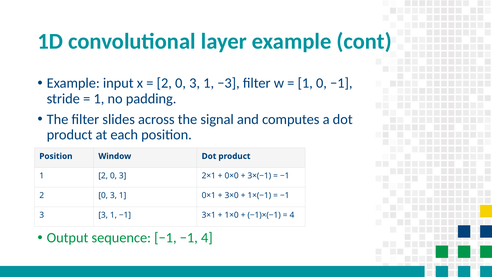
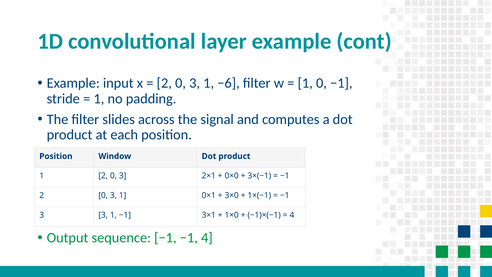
−3: −3 -> −6
